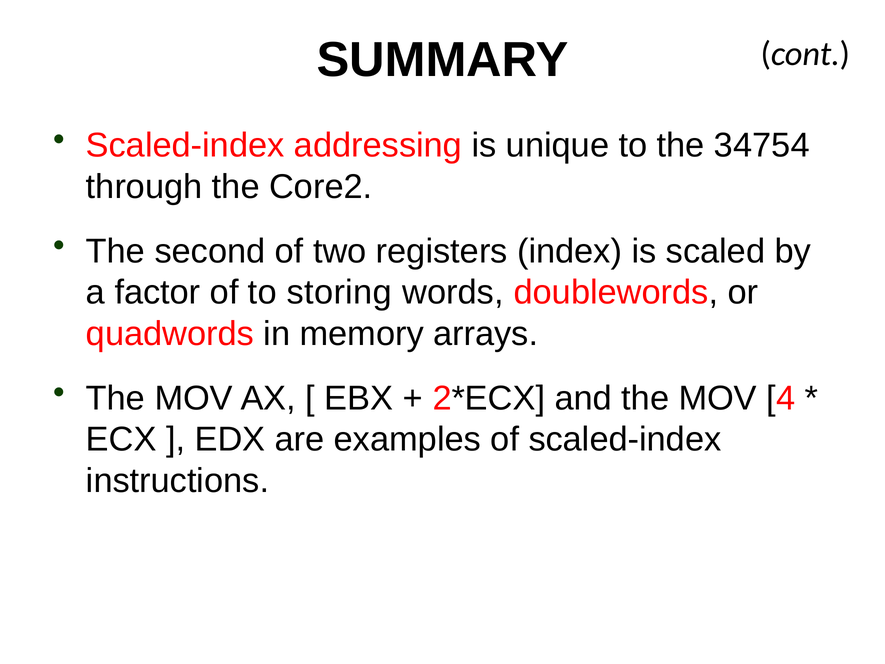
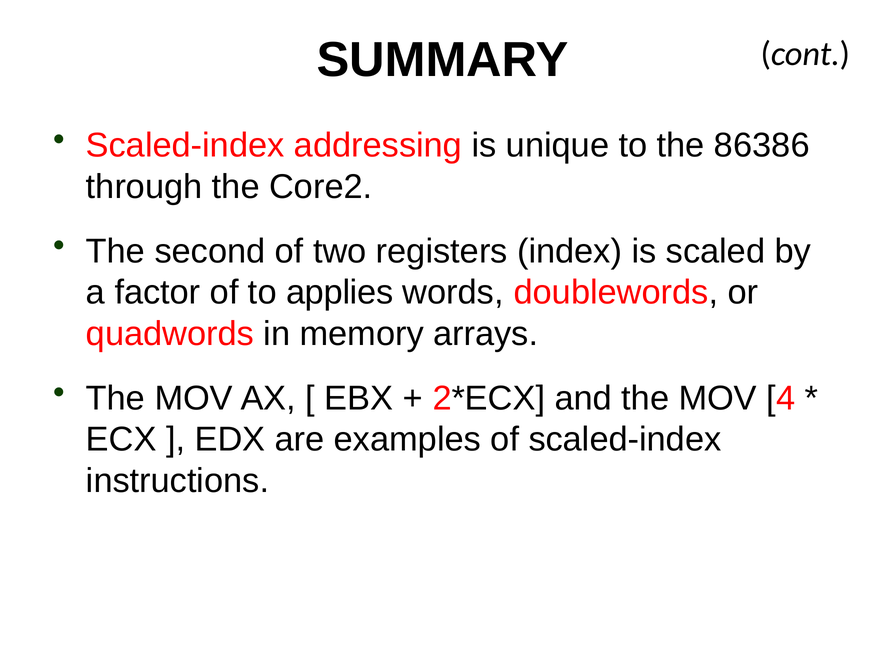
34754: 34754 -> 86386
storing: storing -> applies
